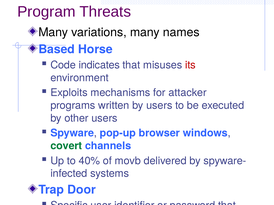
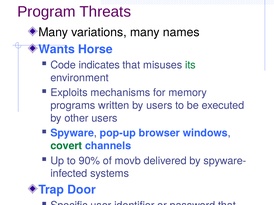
Based: Based -> Wants
its colour: red -> green
attacker: attacker -> memory
40%: 40% -> 90%
